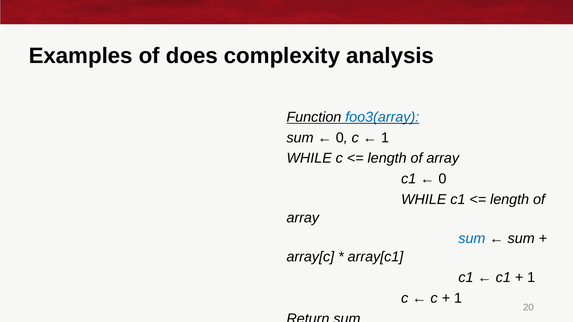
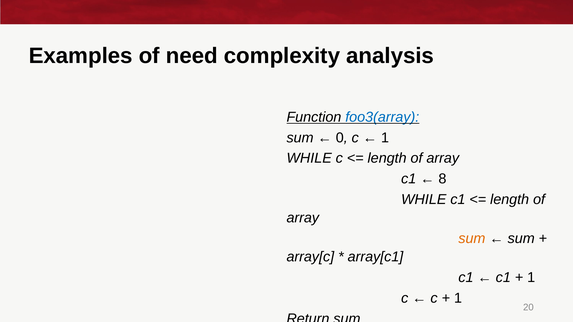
does: does -> need
0 at (442, 179): 0 -> 8
sum at (472, 239) colour: blue -> orange
